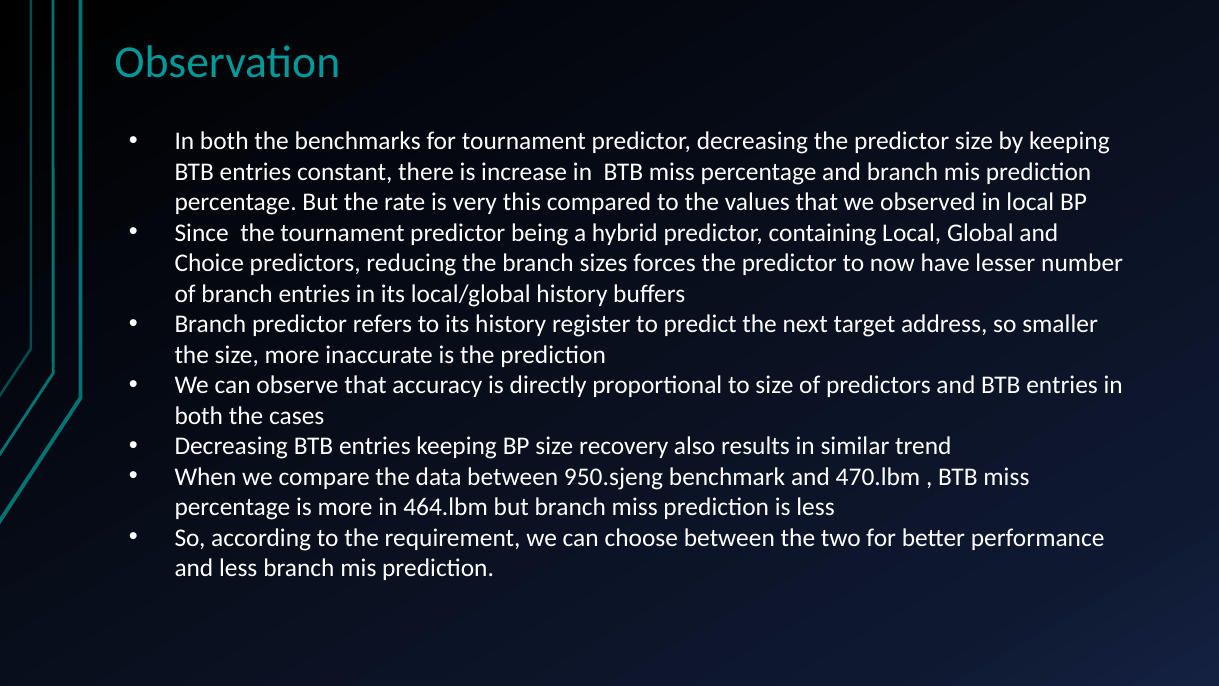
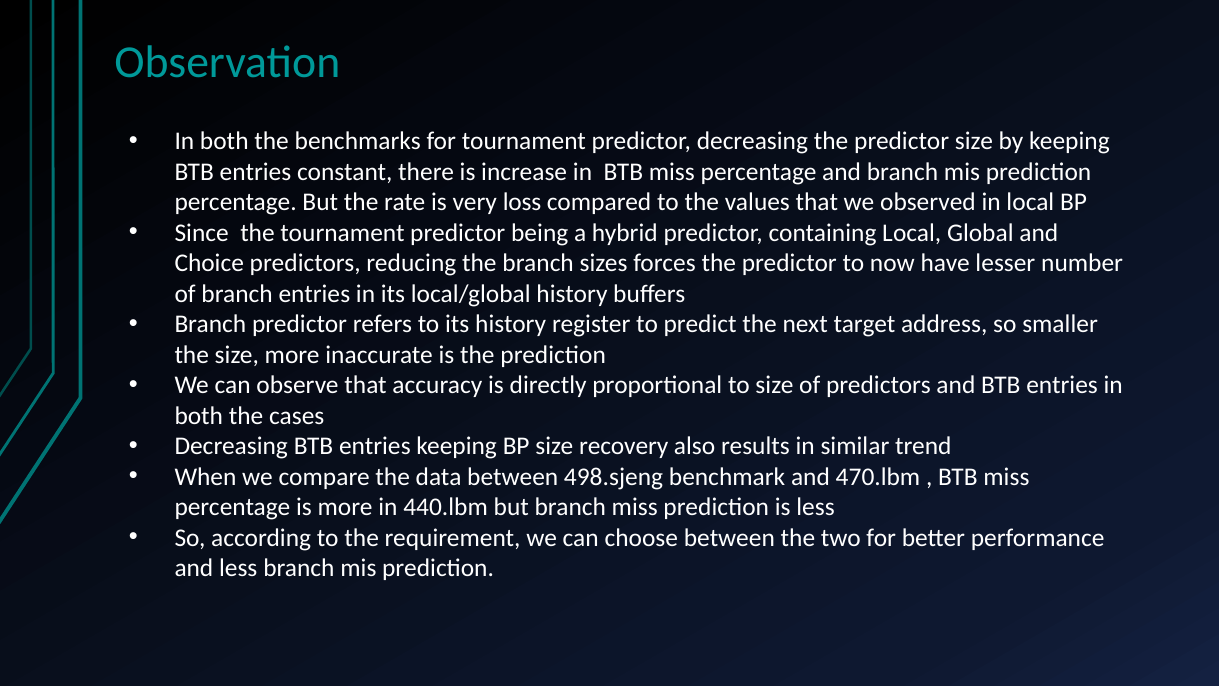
this: this -> loss
950.sjeng: 950.sjeng -> 498.sjeng
464.lbm: 464.lbm -> 440.lbm
